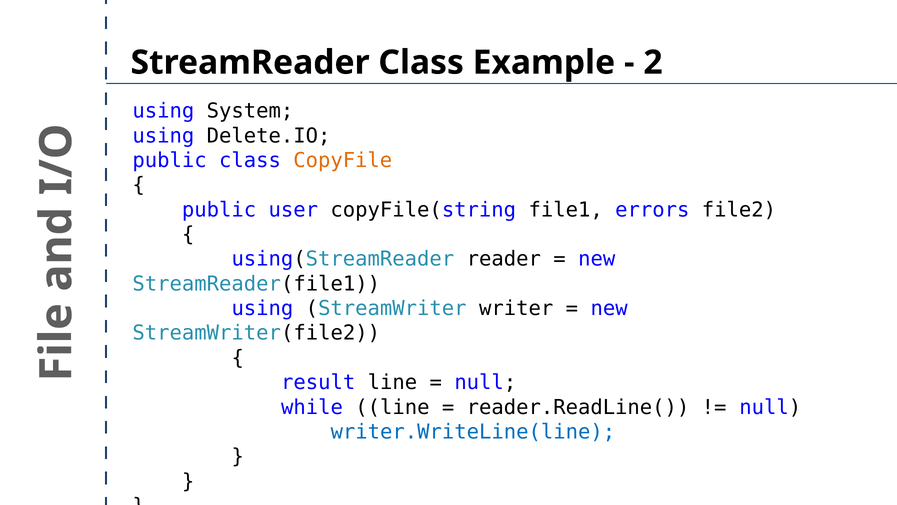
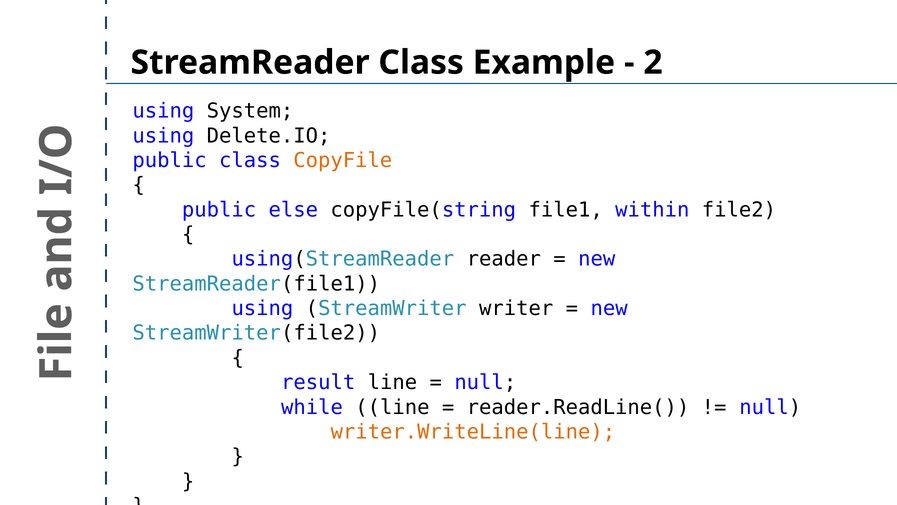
user: user -> else
errors: errors -> within
writer.WriteLine(line colour: blue -> orange
